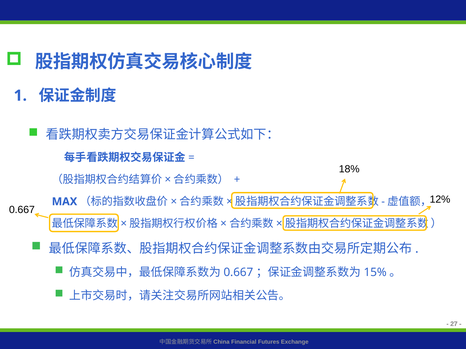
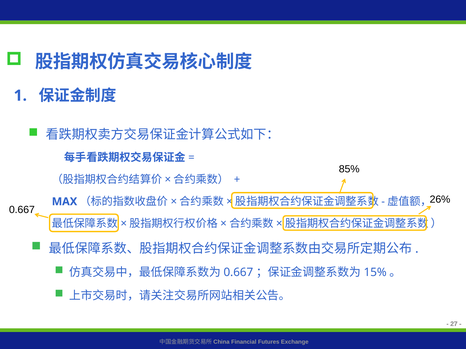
18%: 18% -> 85%
12%: 12% -> 26%
